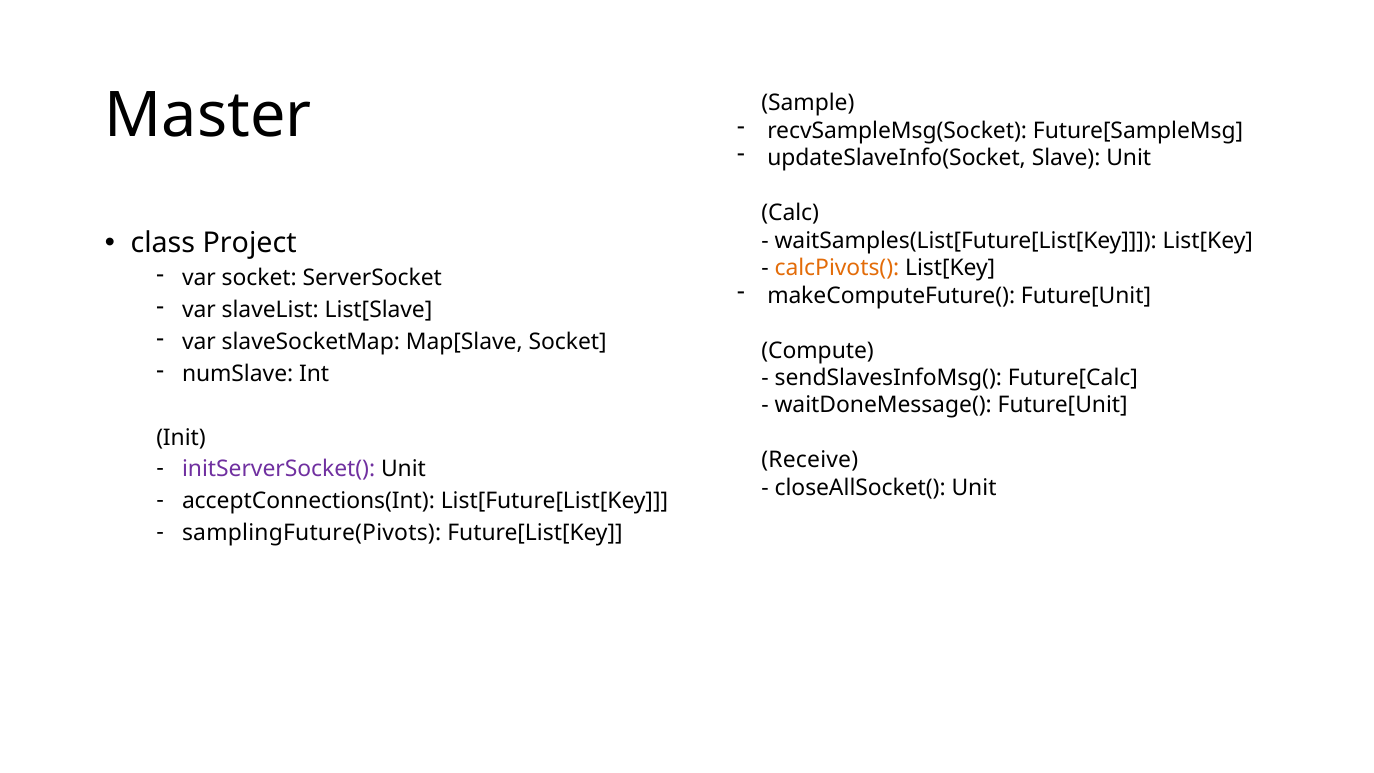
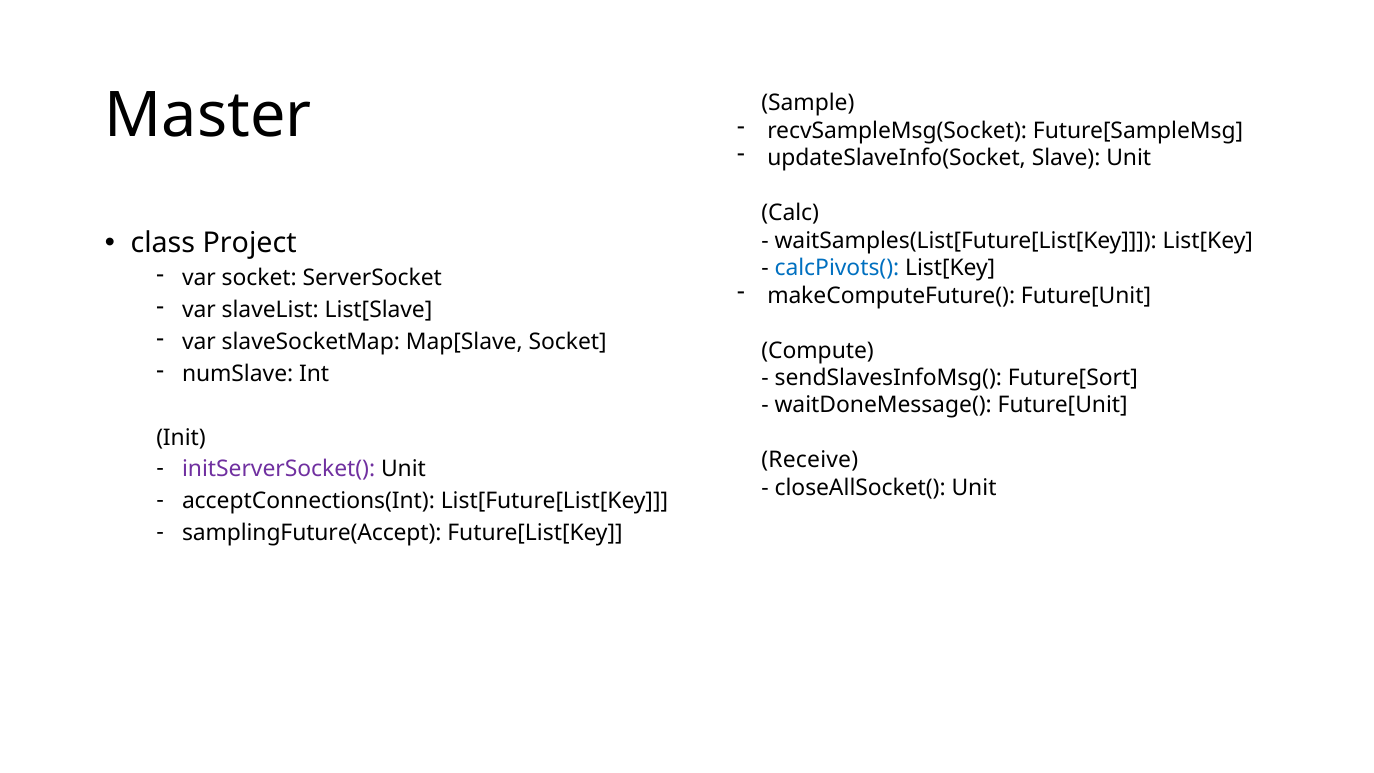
calcPivots( colour: orange -> blue
Future[Calc: Future[Calc -> Future[Sort
samplingFuture(Pivots: samplingFuture(Pivots -> samplingFuture(Accept
